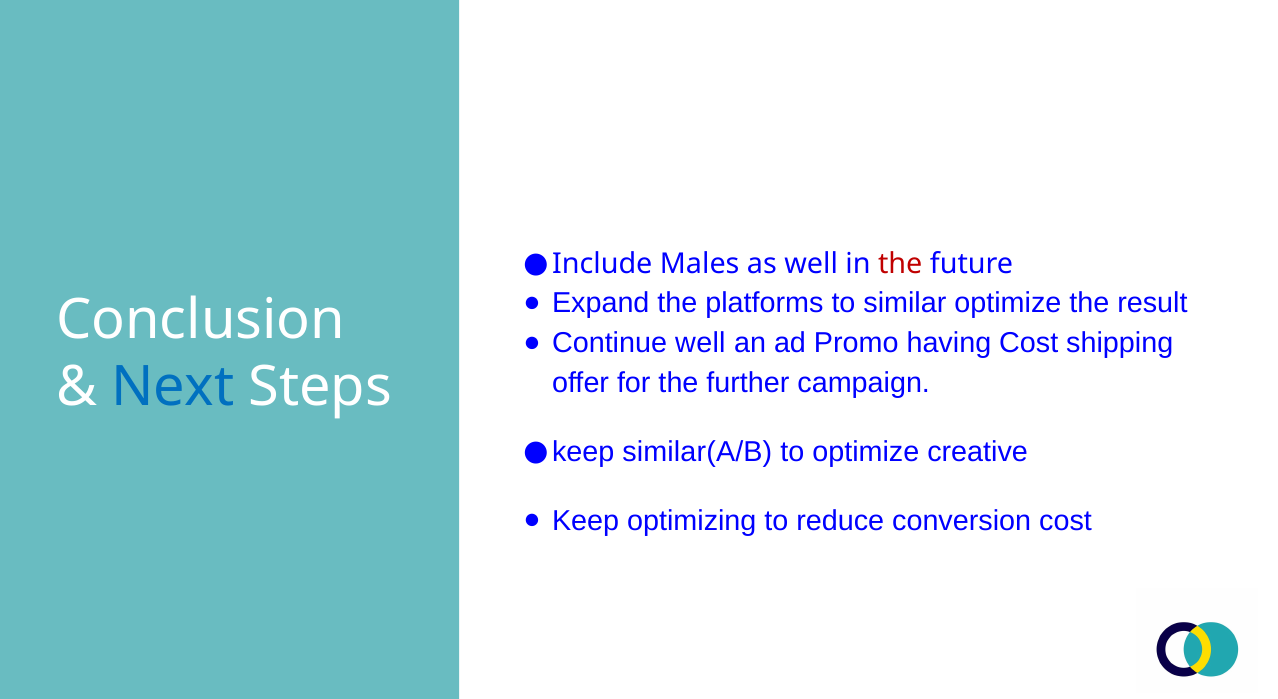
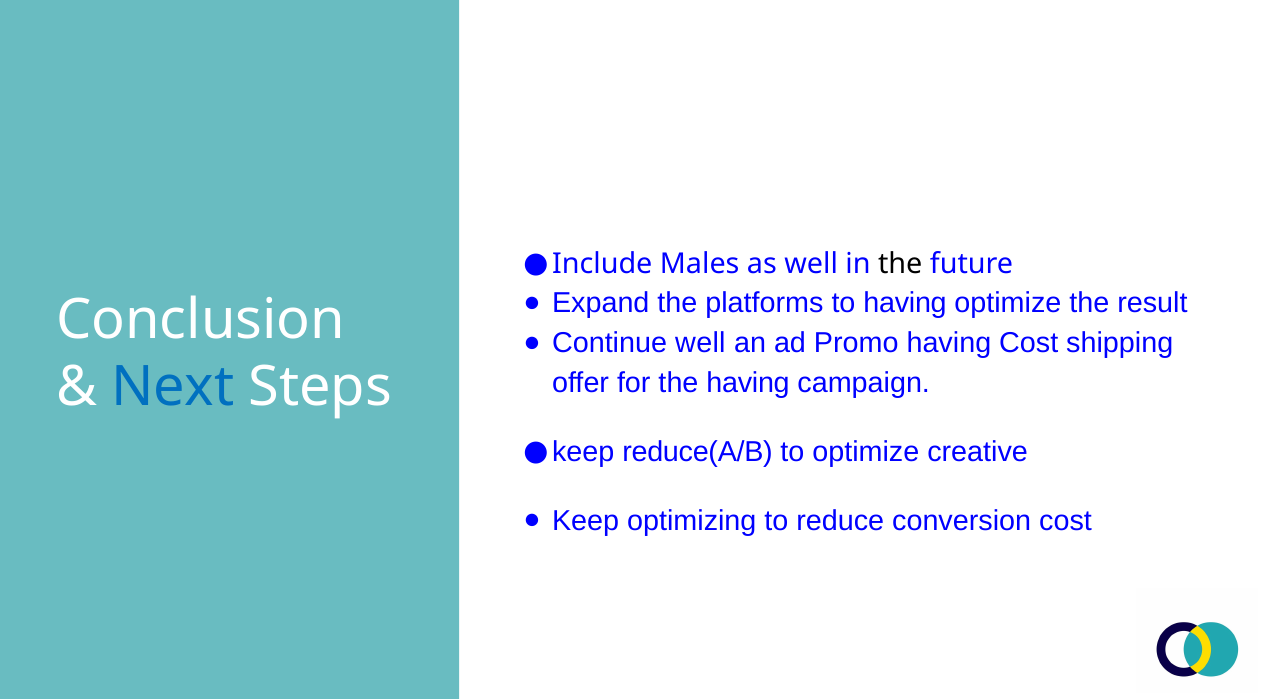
the at (900, 264) colour: red -> black
to similar: similar -> having
the further: further -> having
similar(A/B: similar(A/B -> reduce(A/B
